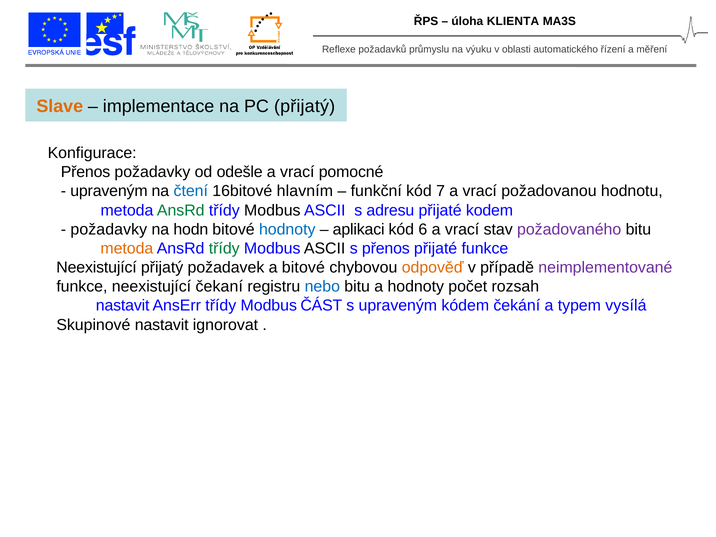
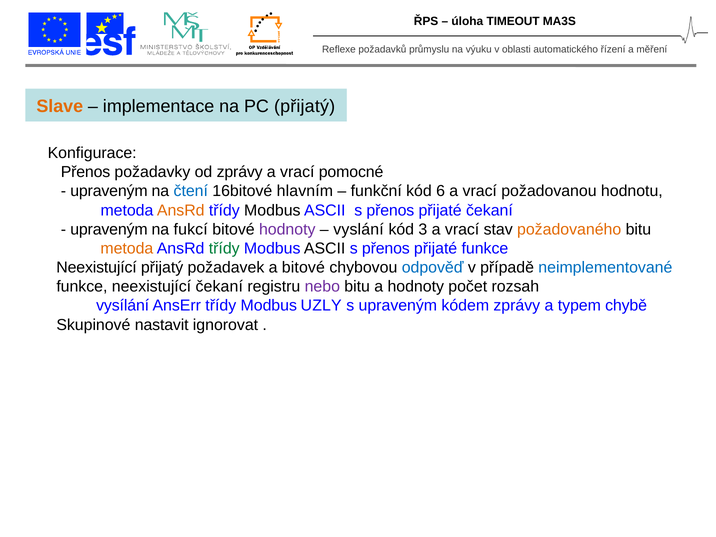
KLIENTA: KLIENTA -> TIMEOUT
od odešle: odešle -> zprávy
7: 7 -> 6
AnsRd at (181, 210) colour: green -> orange
adresu at (390, 210): adresu -> přenos
přijaté kodem: kodem -> čekaní
požadavky at (109, 229): požadavky -> upraveným
hodn: hodn -> fukcí
hodnoty at (287, 229) colour: blue -> purple
aplikaci: aplikaci -> vyslání
6: 6 -> 3
požadovaného colour: purple -> orange
odpověď colour: orange -> blue
neimplementované colour: purple -> blue
nebo colour: blue -> purple
nastavit at (123, 306): nastavit -> vysílání
ČÁST: ČÁST -> UZLY
kódem čekání: čekání -> zprávy
vysílá: vysílá -> chybě
